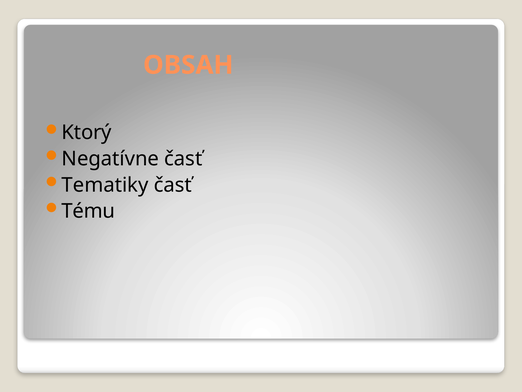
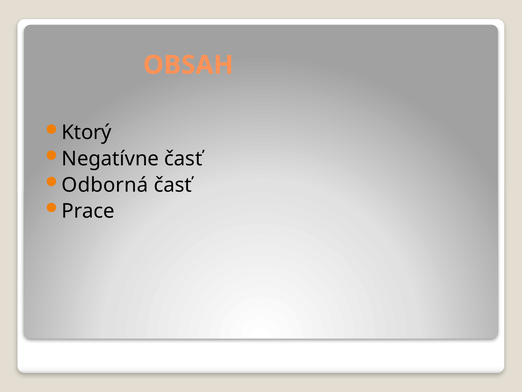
Tematiky: Tematiky -> Odborná
Tému: Tému -> Prace
